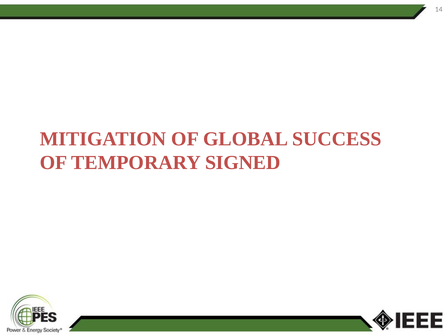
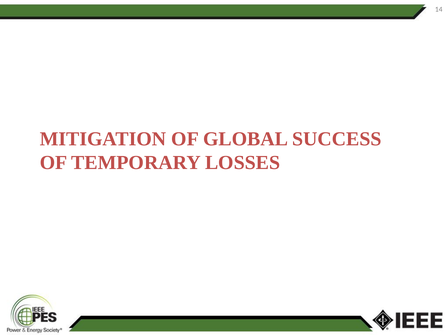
SIGNED: SIGNED -> LOSSES
